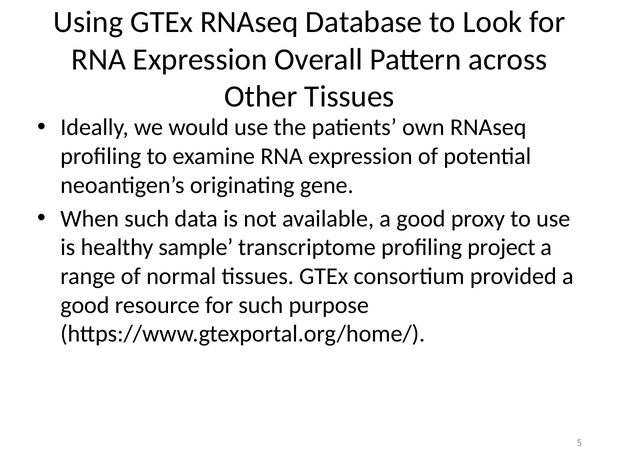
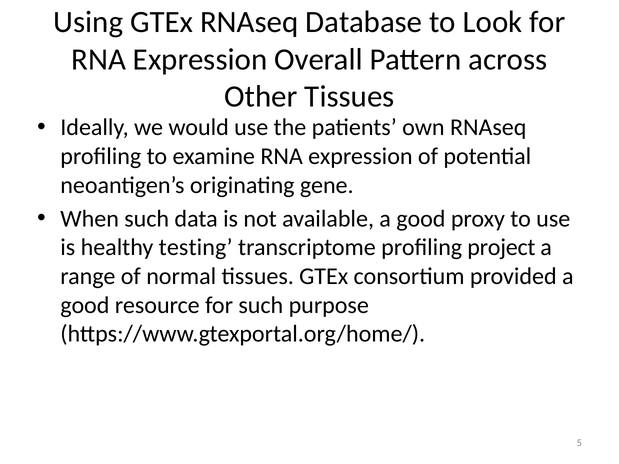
sample: sample -> testing
